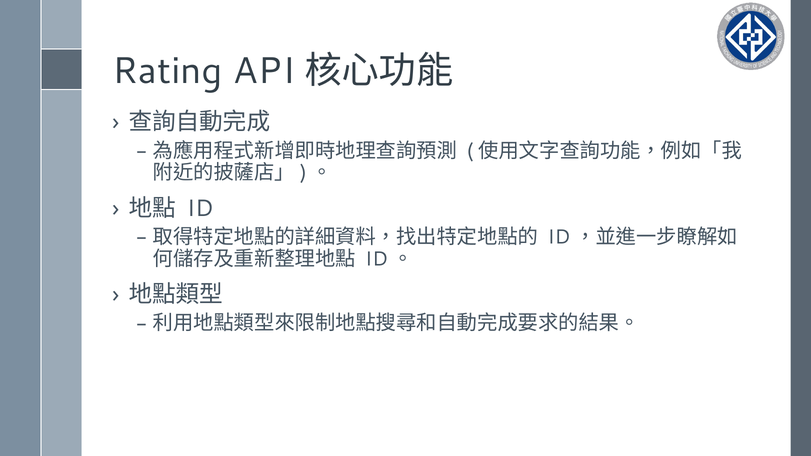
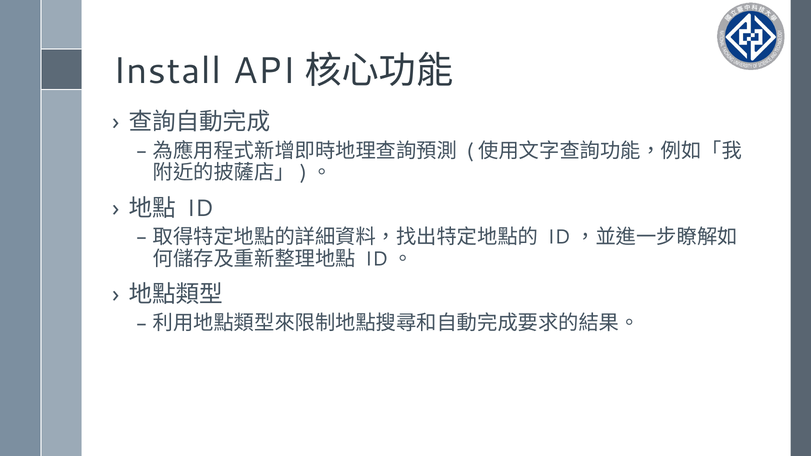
Rating: Rating -> Install
